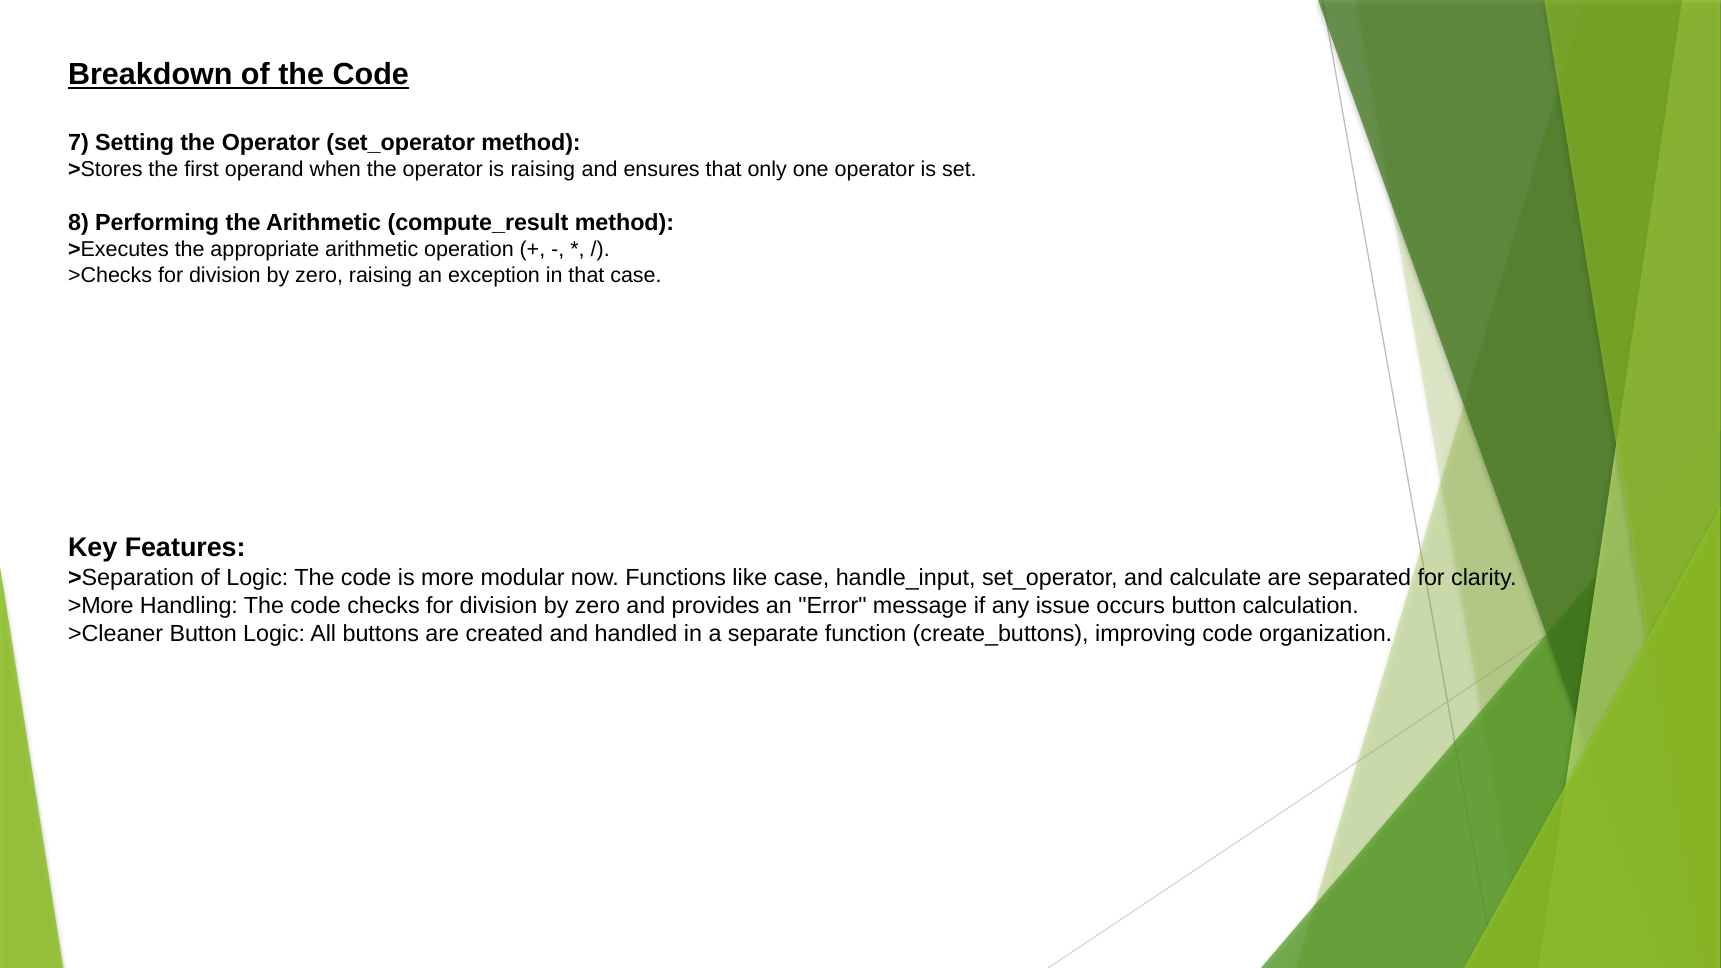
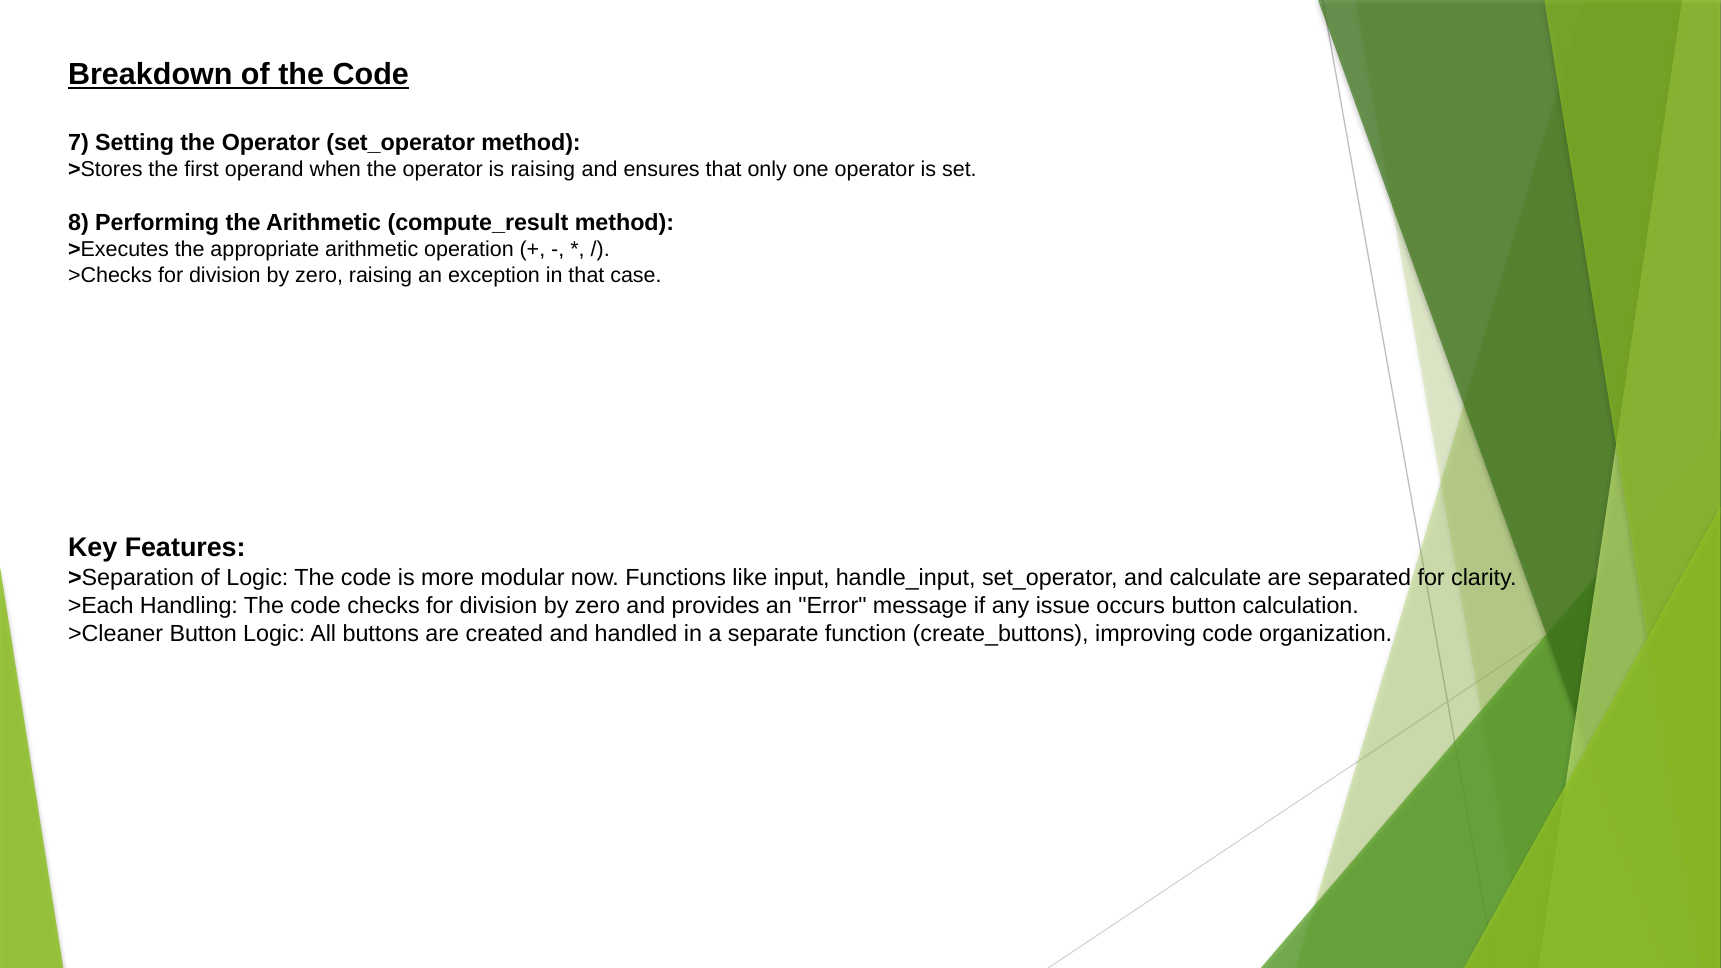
like case: case -> input
>More: >More -> >Each
